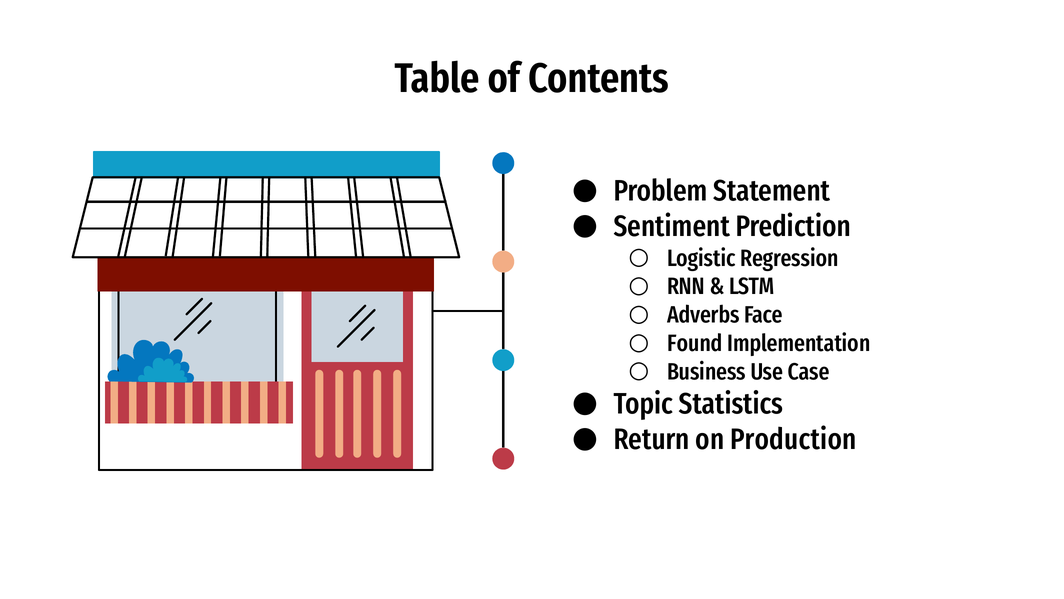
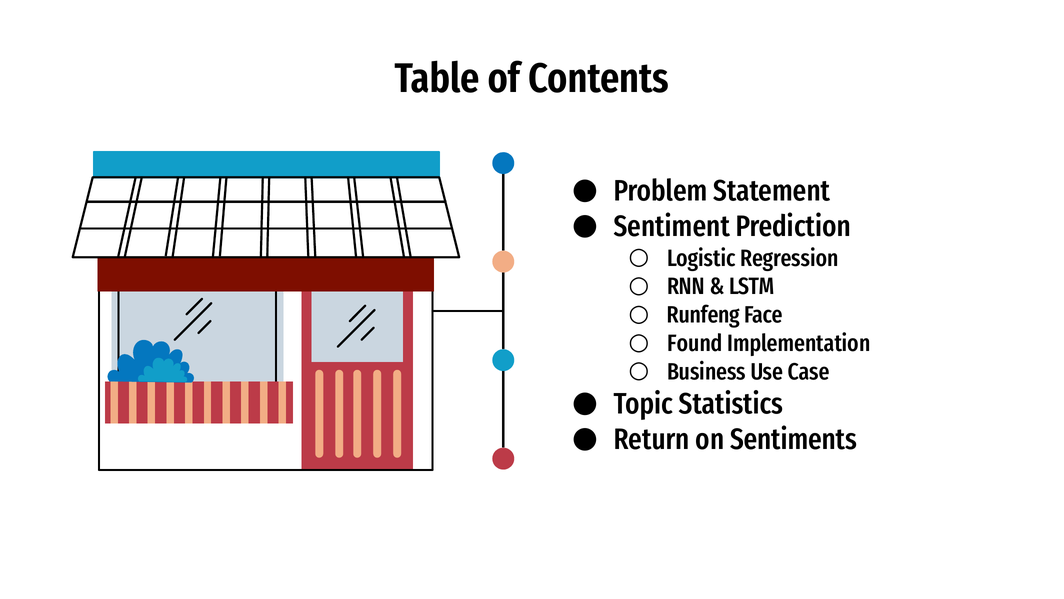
Adverbs: Adverbs -> Runfeng
Production: Production -> Sentiments
